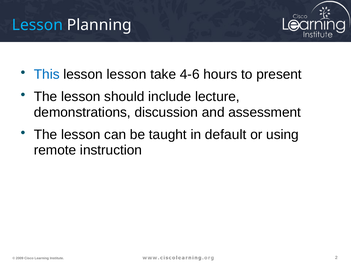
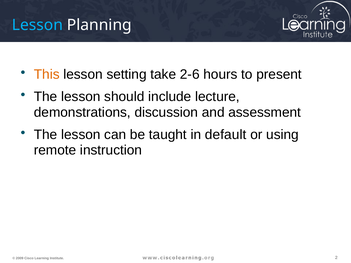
This colour: blue -> orange
lesson lesson: lesson -> setting
4-6: 4-6 -> 2-6
